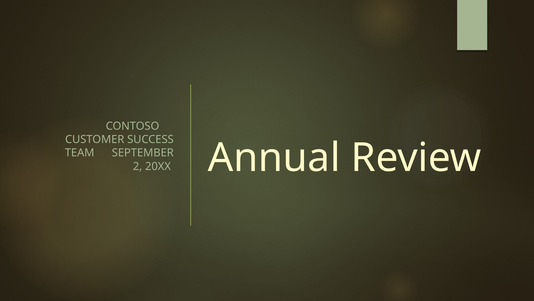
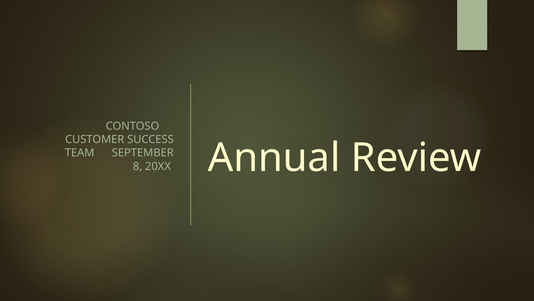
2: 2 -> 8
